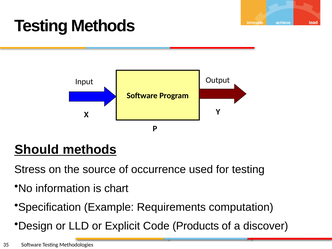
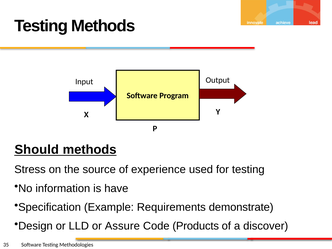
occurrence: occurrence -> experience
chart: chart -> have
computation: computation -> demonstrate
Explicit: Explicit -> Assure
